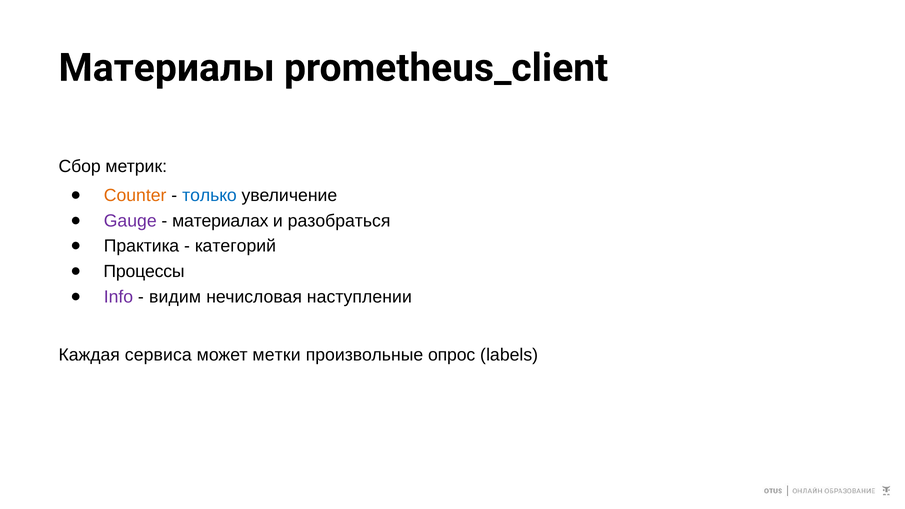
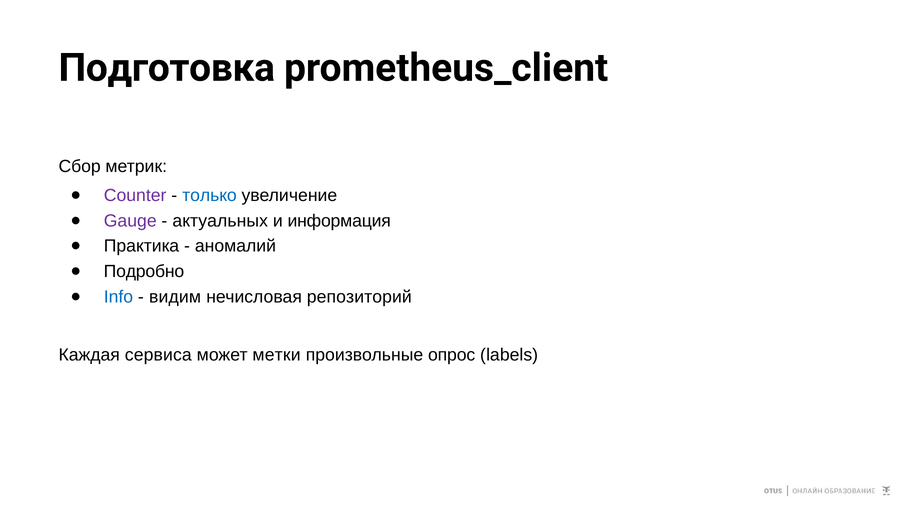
Материалы: Материалы -> Подготовка
Counter colour: orange -> purple
материалах: материалах -> актуальных
разобраться: разобраться -> информация
категорий: категорий -> аномалий
Процессы: Процессы -> Подробно
Info colour: purple -> blue
наступлении: наступлении -> репозиторий
